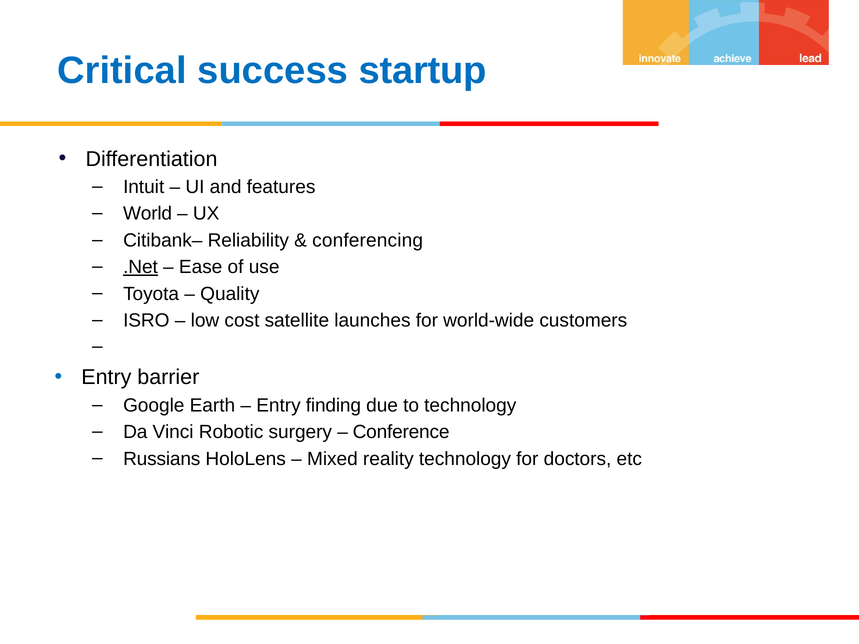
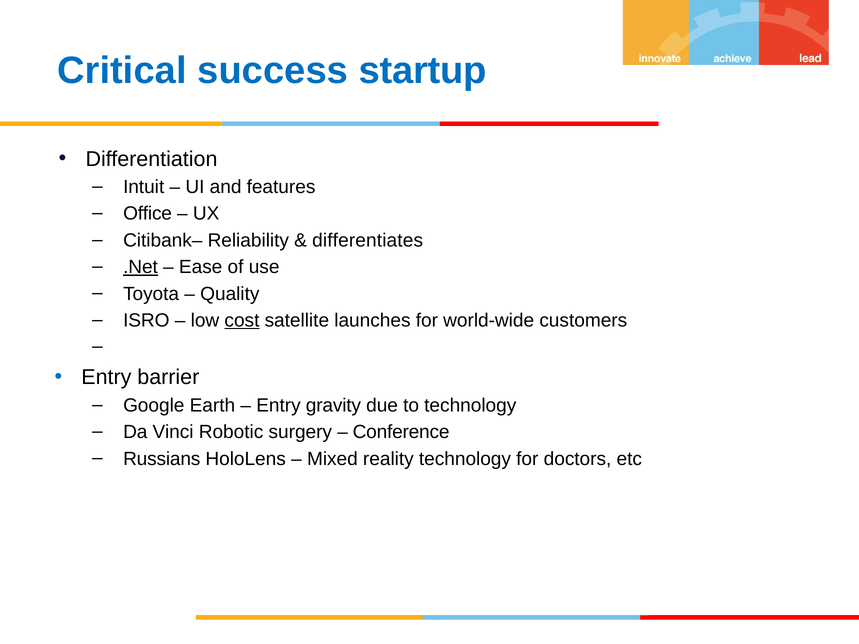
World: World -> Office
conferencing: conferencing -> differentiates
cost underline: none -> present
finding: finding -> gravity
